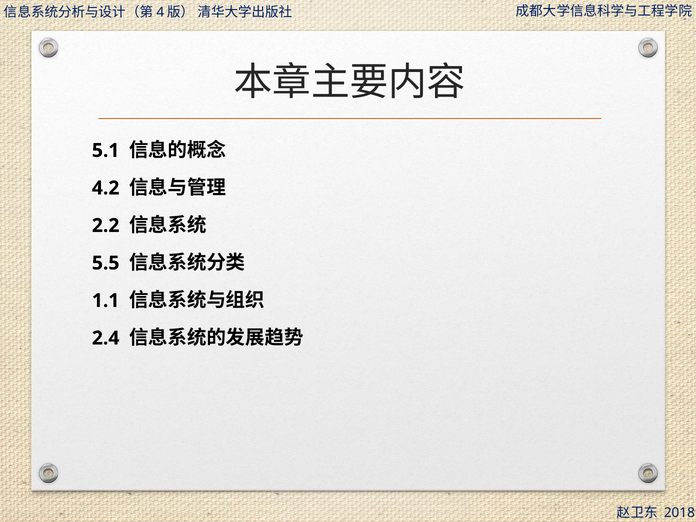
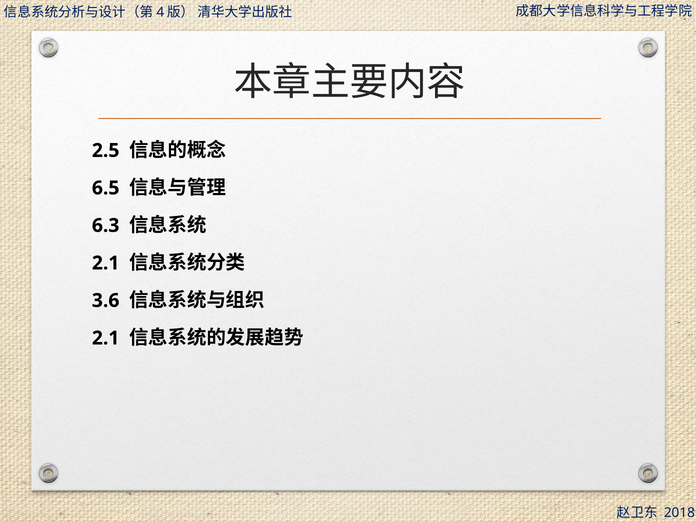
5.1: 5.1 -> 2.5
4.2: 4.2 -> 6.5
2.2: 2.2 -> 6.3
5.5 at (106, 263): 5.5 -> 2.1
1.1: 1.1 -> 3.6
2.4 at (106, 338): 2.4 -> 2.1
